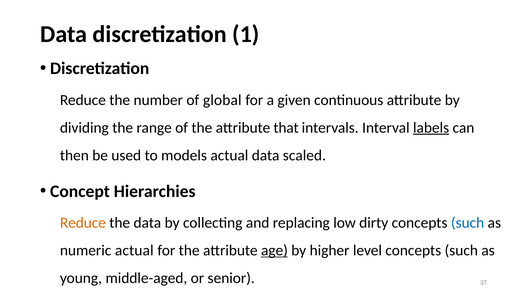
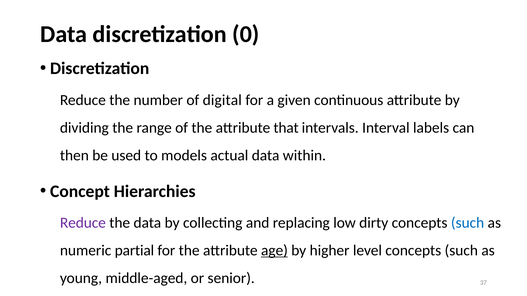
1: 1 -> 0
global: global -> digital
labels underline: present -> none
scaled: scaled -> within
Reduce at (83, 223) colour: orange -> purple
numeric actual: actual -> partial
